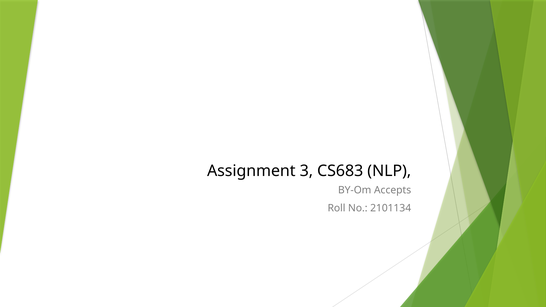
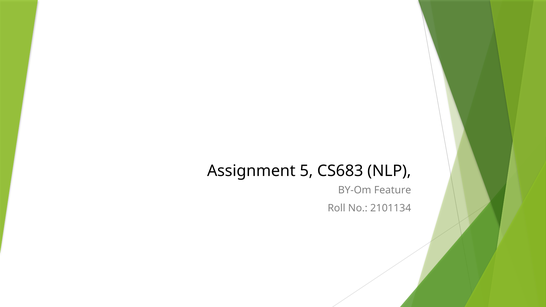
3: 3 -> 5
Accepts: Accepts -> Feature
